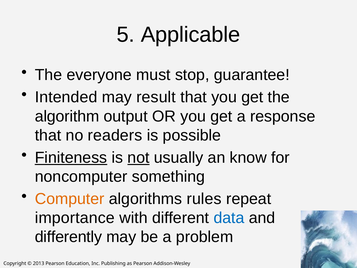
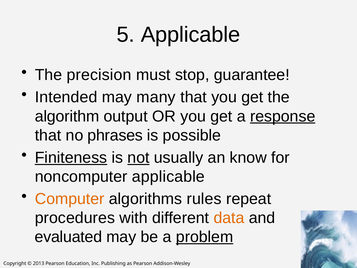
everyone: everyone -> precision
result: result -> many
response underline: none -> present
readers: readers -> phrases
noncomputer something: something -> applicable
importance: importance -> procedures
data colour: blue -> orange
differently: differently -> evaluated
problem underline: none -> present
